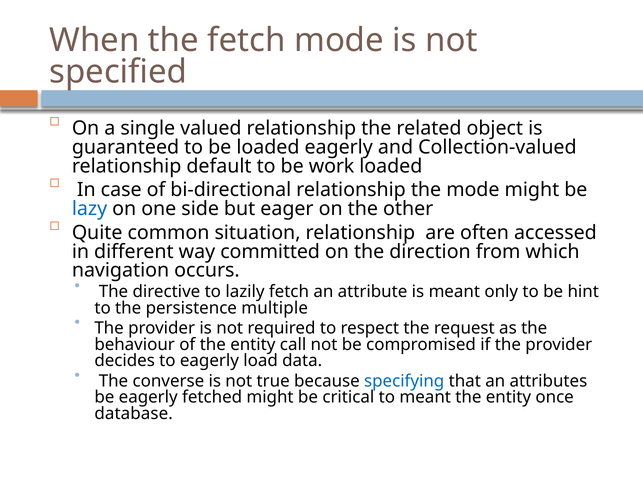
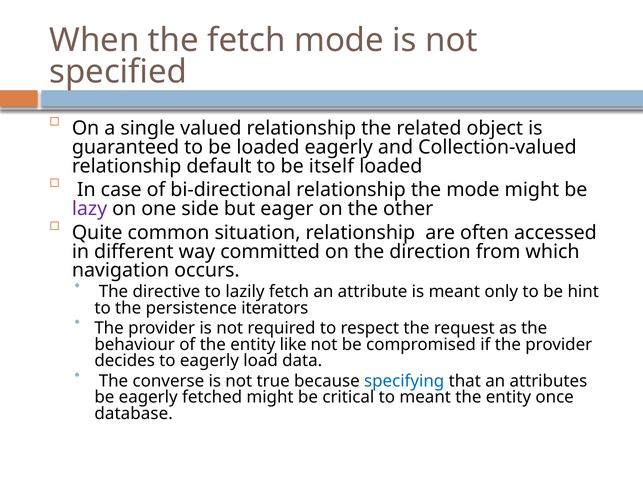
work: work -> itself
lazy colour: blue -> purple
multiple: multiple -> iterators
call: call -> like
